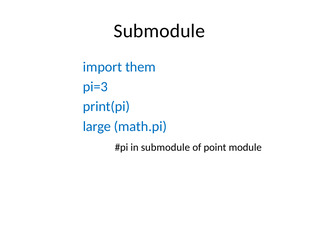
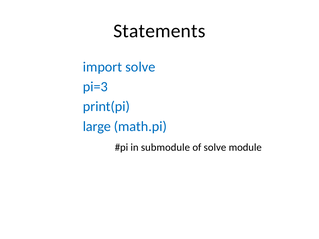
Submodule at (159, 31): Submodule -> Statements
import them: them -> solve
of point: point -> solve
